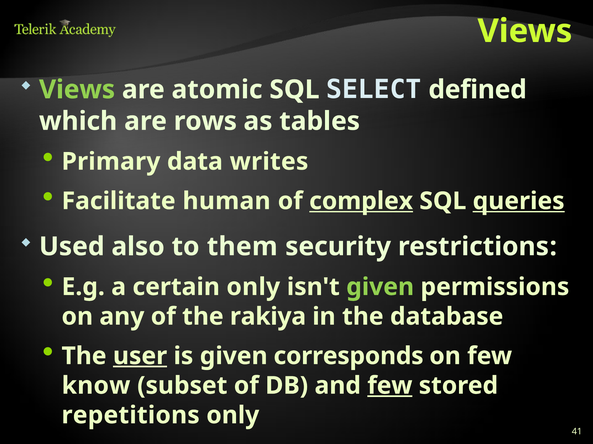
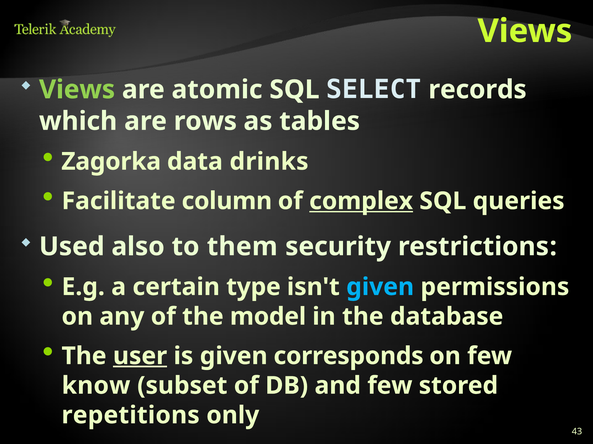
defined: defined -> records
Primary: Primary -> Zagorka
writes: writes -> drinks
human: human -> column
queries underline: present -> none
certain only: only -> type
given at (380, 287) colour: light green -> light blue
rakiya: rakiya -> model
few at (390, 386) underline: present -> none
41: 41 -> 43
